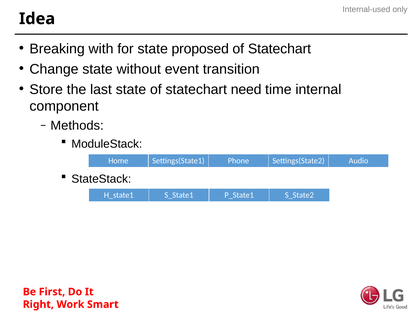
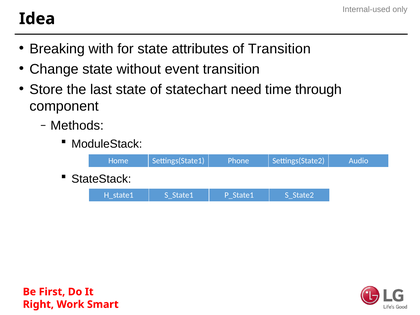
proposed: proposed -> attributes
Statechart at (280, 49): Statechart -> Transition
internal: internal -> through
